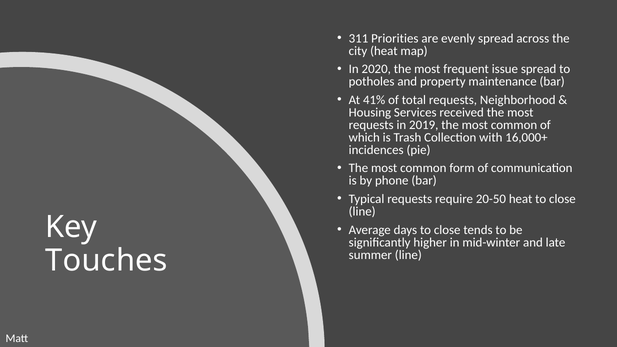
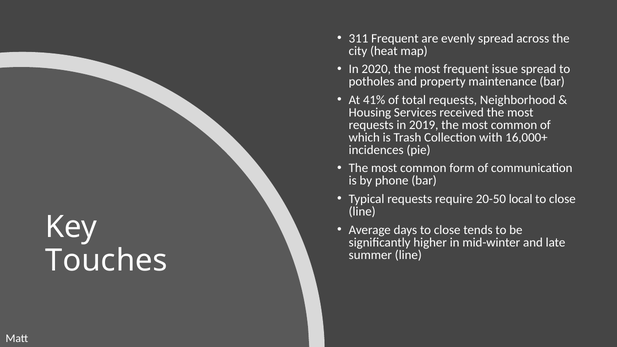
311 Priorities: Priorities -> Frequent
20-50 heat: heat -> local
